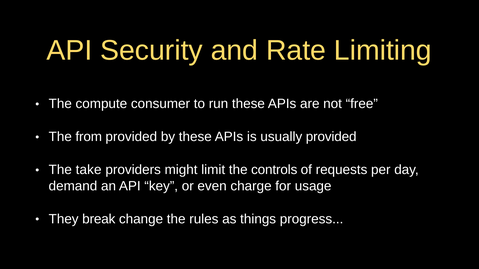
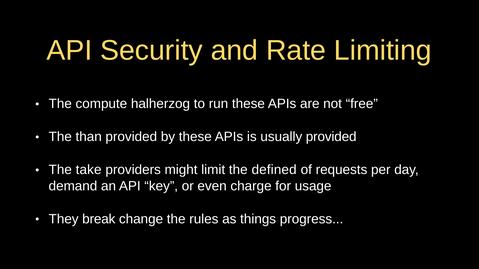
consumer: consumer -> halherzog
from: from -> than
controls: controls -> defined
